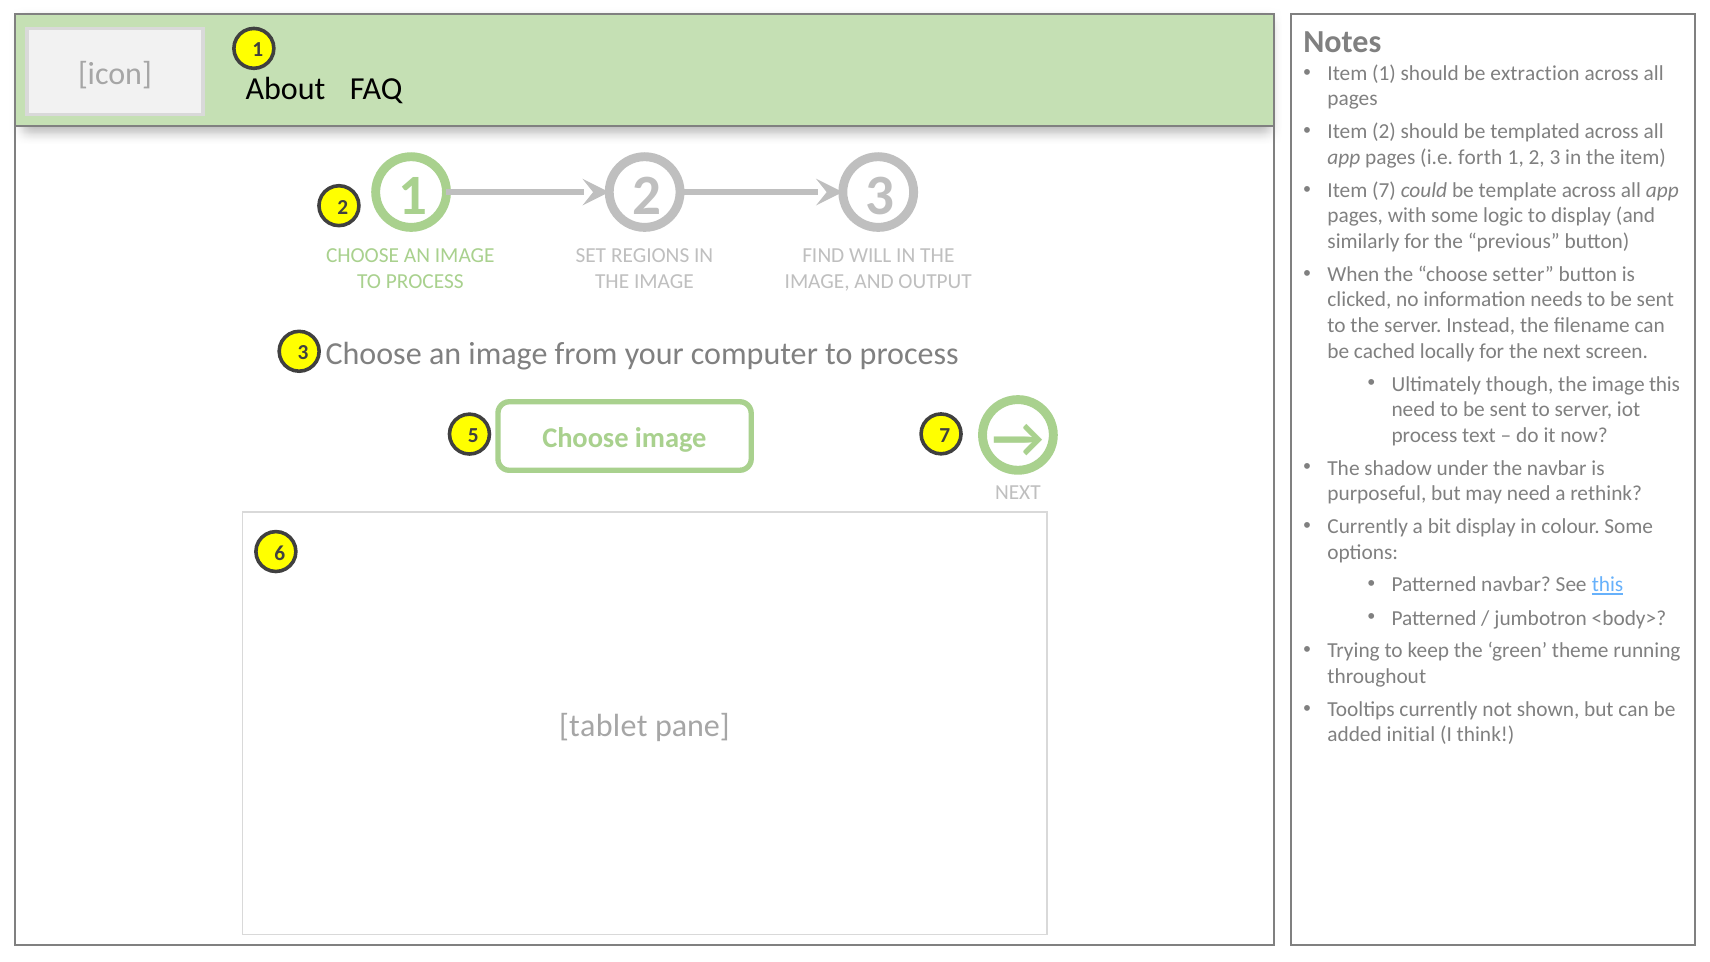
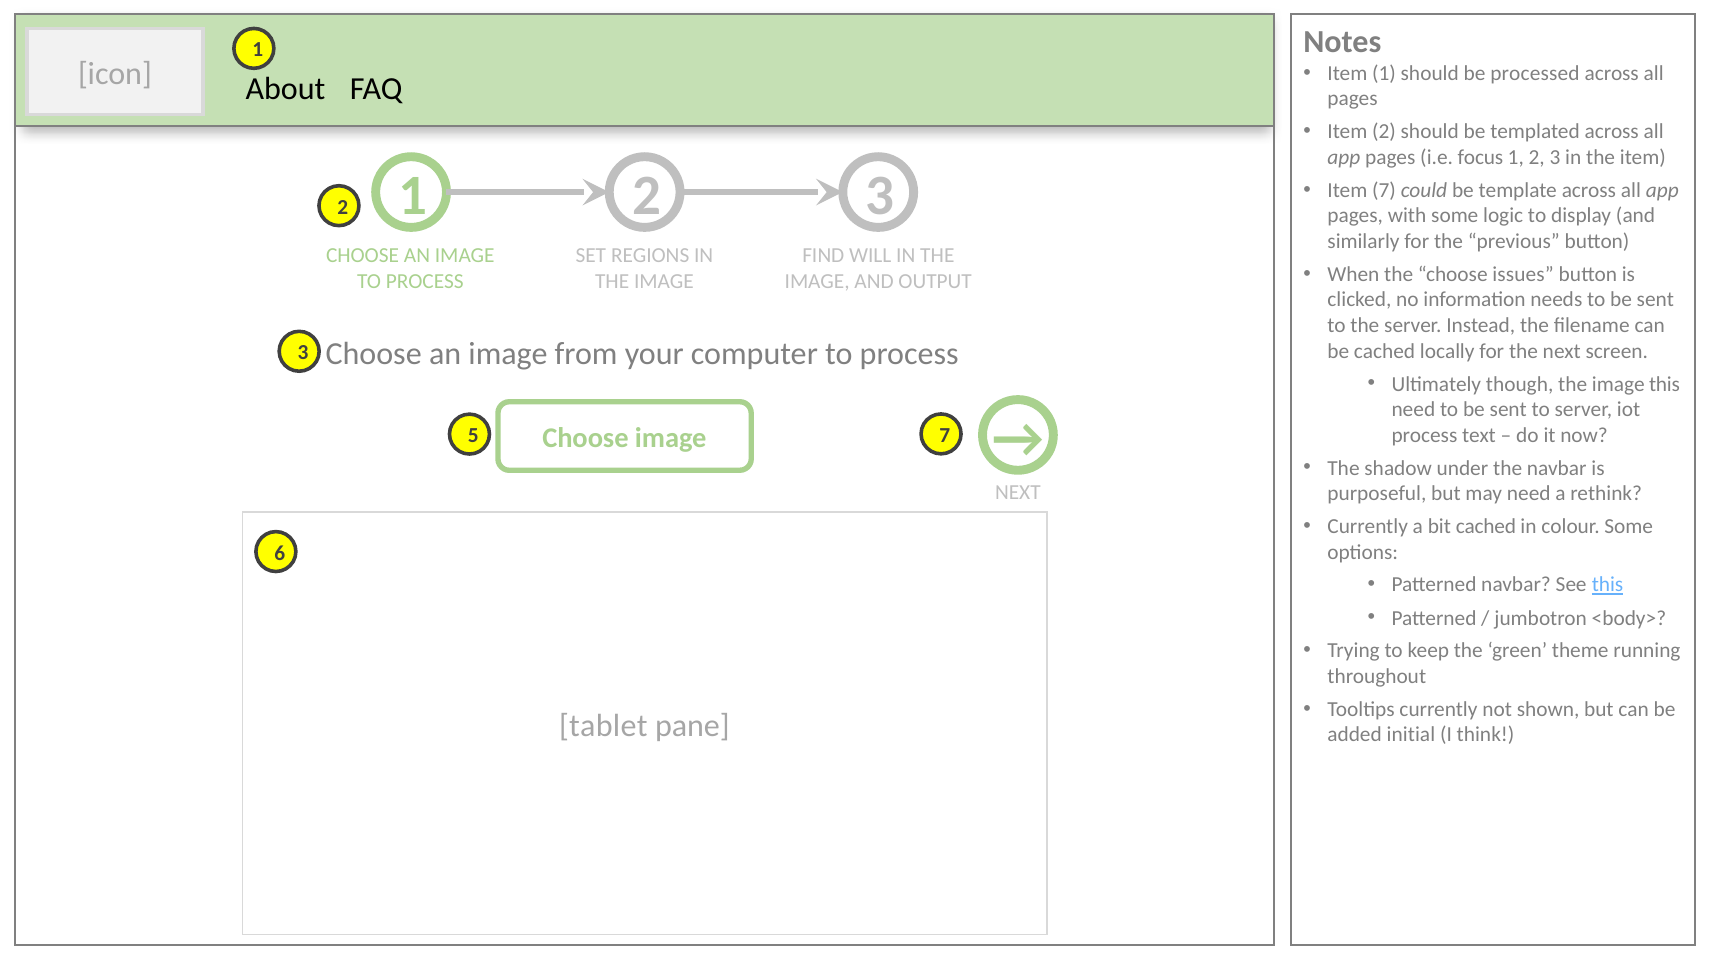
extraction: extraction -> processed
forth: forth -> focus
setter: setter -> issues
bit display: display -> cached
